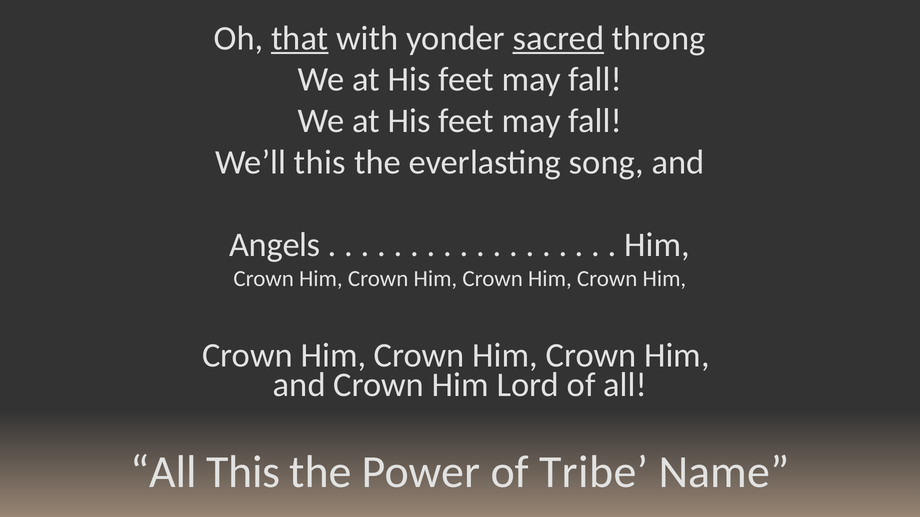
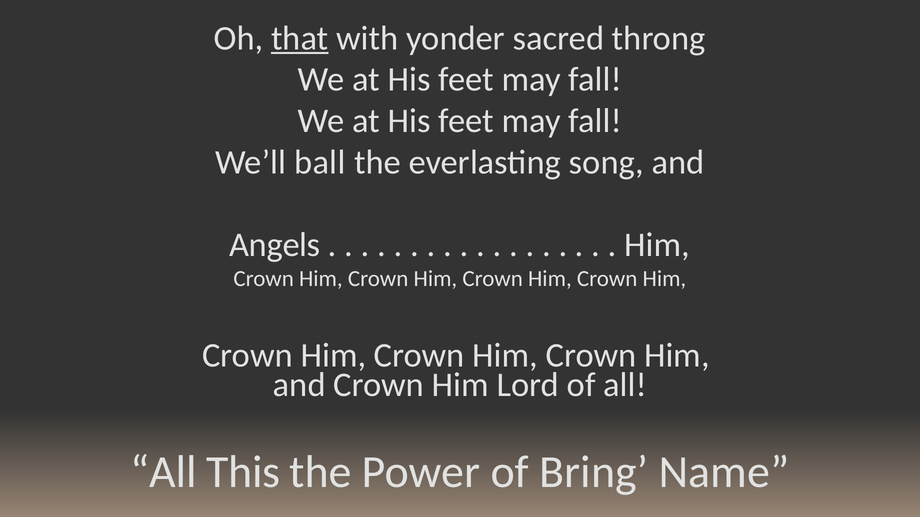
sacred underline: present -> none
We’ll this: this -> ball
Tribe: Tribe -> Bring
